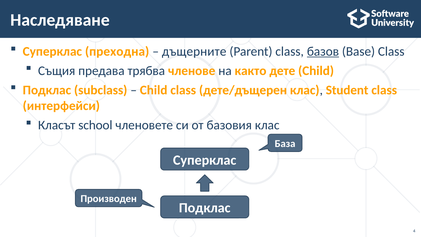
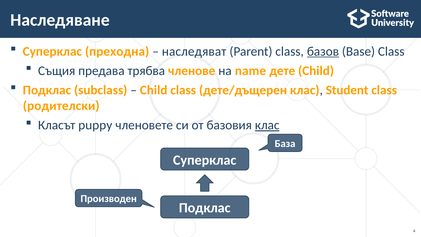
дъщерните: дъщерните -> наследяват
както: както -> name
интерфейси: интерфейси -> родителски
school: school -> puppy
клас at (267, 125) underline: none -> present
